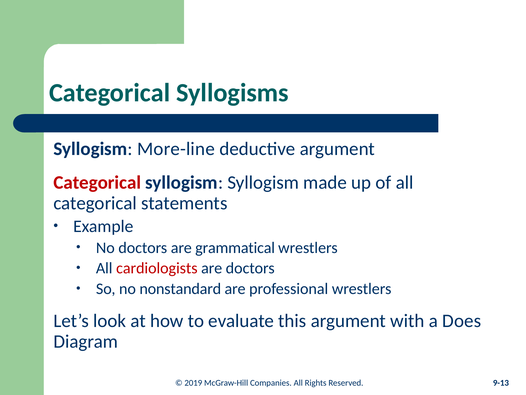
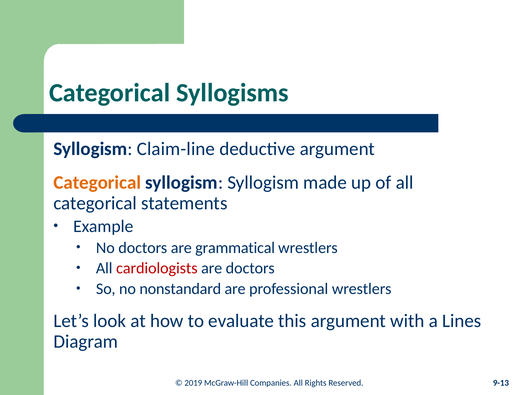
More-line: More-line -> Claim-line
Categorical at (97, 182) colour: red -> orange
Does: Does -> Lines
